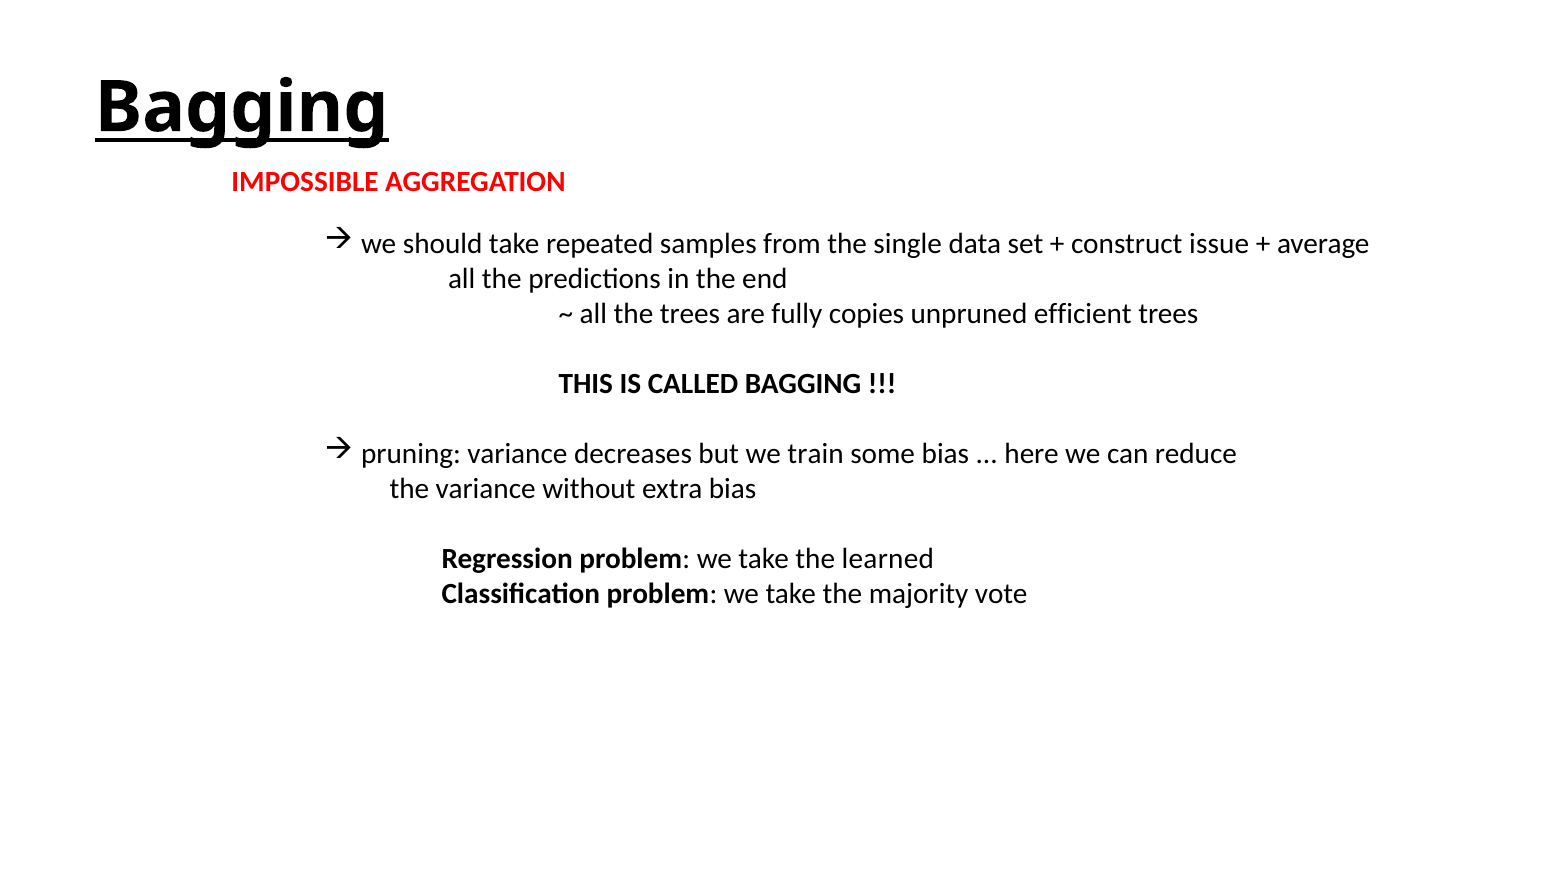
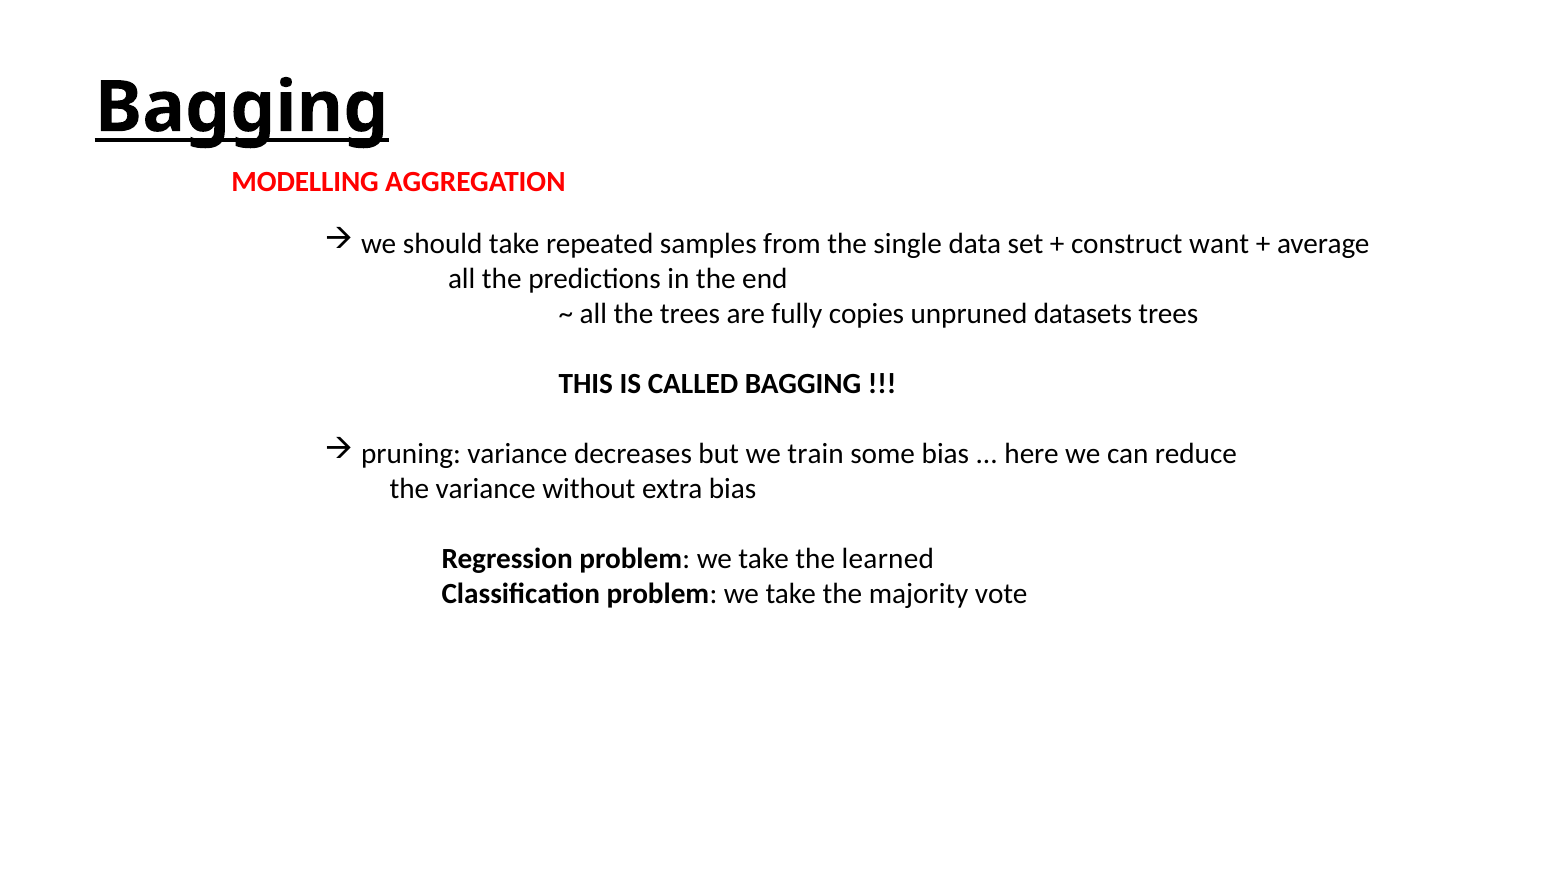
IMPOSSIBLE: IMPOSSIBLE -> MODELLING
issue: issue -> want
efficient: efficient -> datasets
